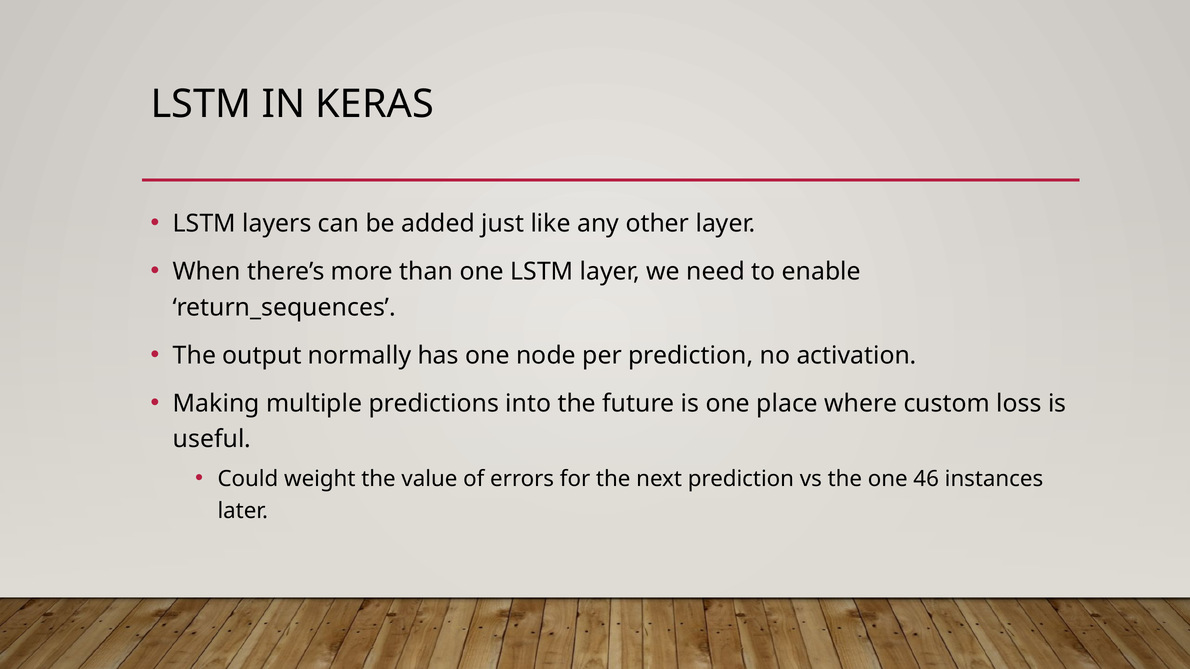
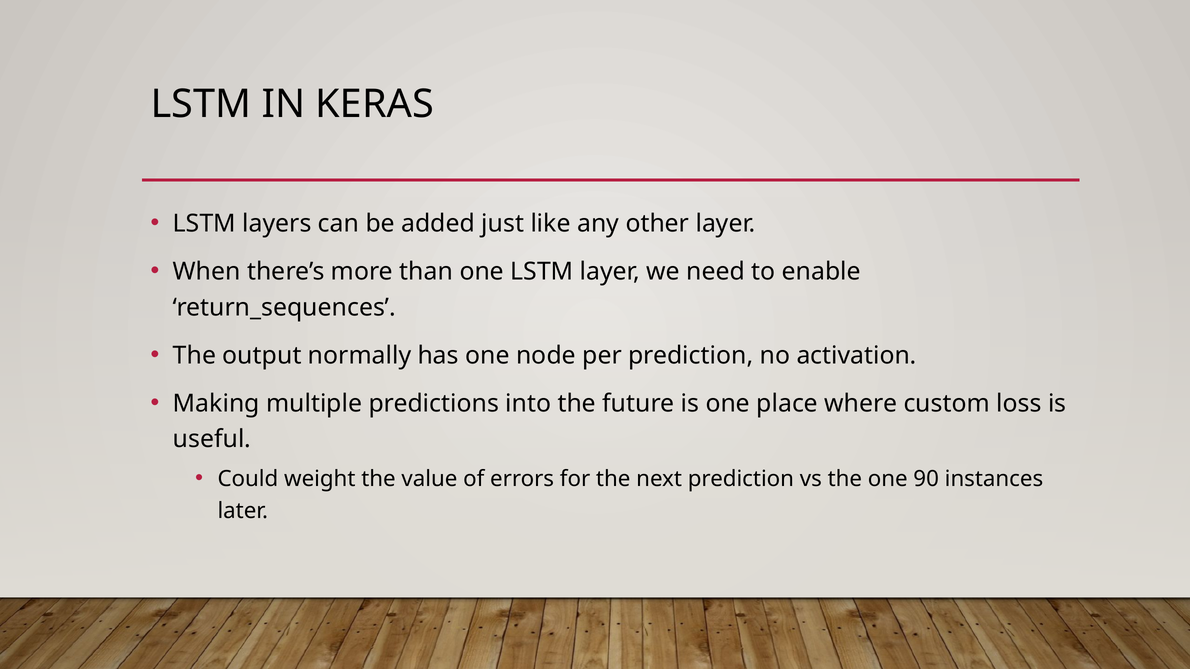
46: 46 -> 90
